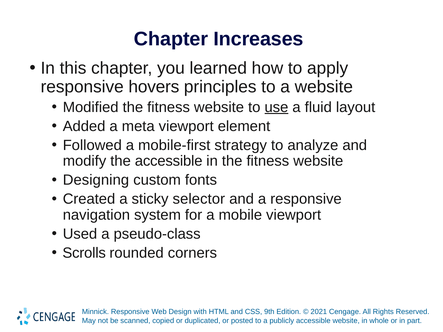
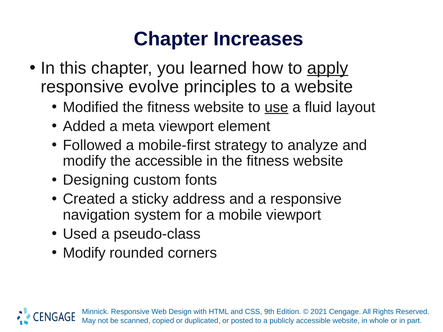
apply underline: none -> present
hovers: hovers -> evolve
selector: selector -> address
Scrolls at (84, 253): Scrolls -> Modify
